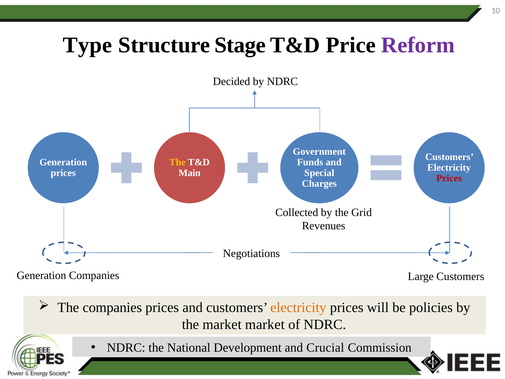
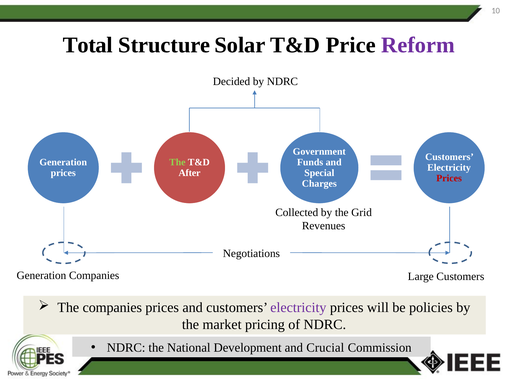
Type: Type -> Total
Stage: Stage -> Solar
The at (177, 162) colour: yellow -> light green
Main: Main -> After
electricity at (298, 307) colour: orange -> purple
market market: market -> pricing
